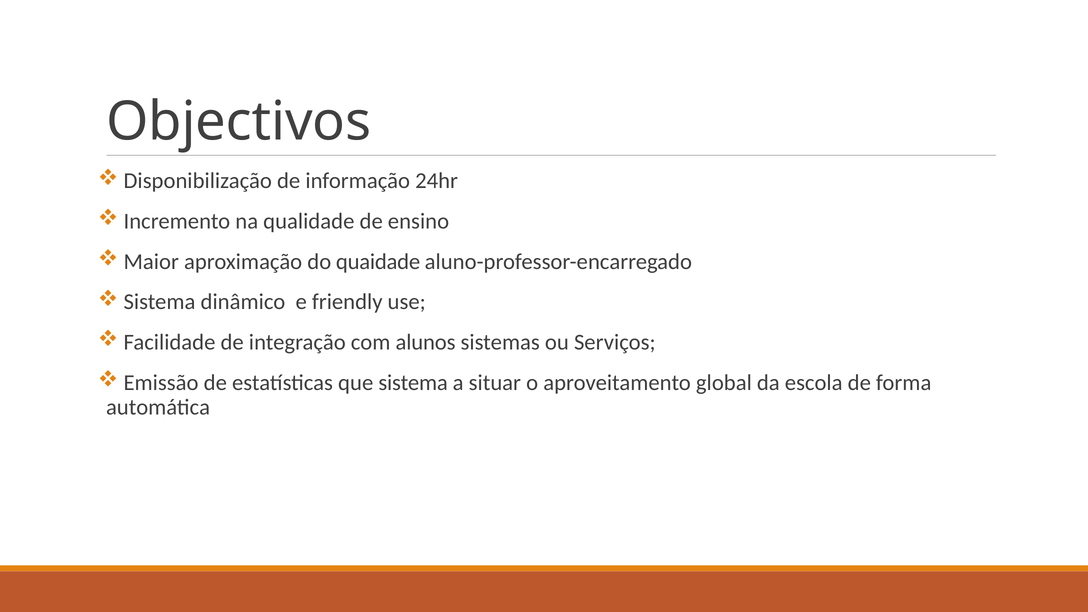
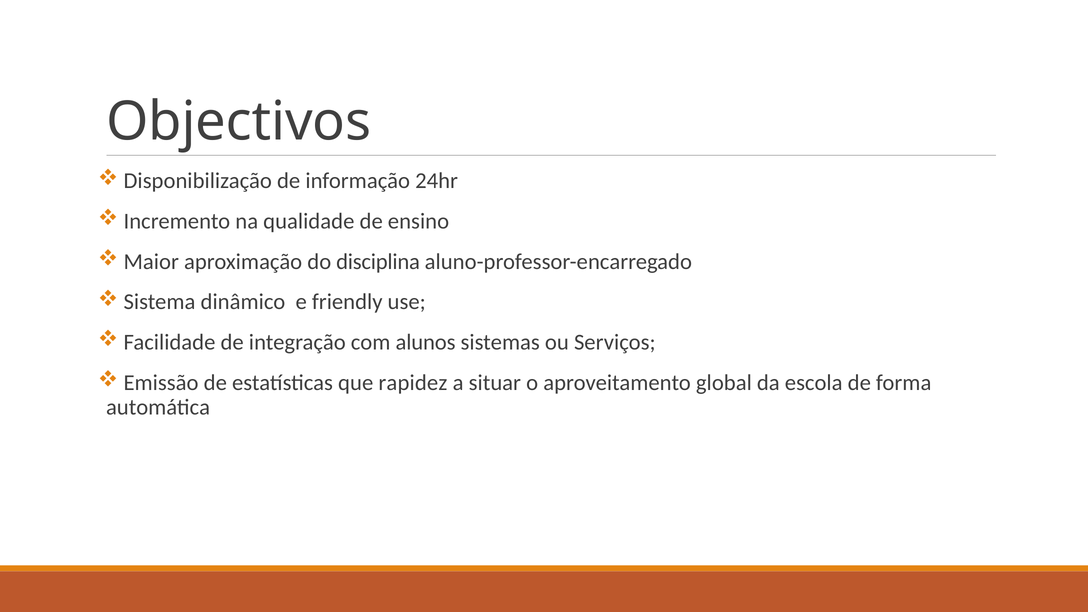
quaidade: quaidade -> disciplina
que sistema: sistema -> rapidez
